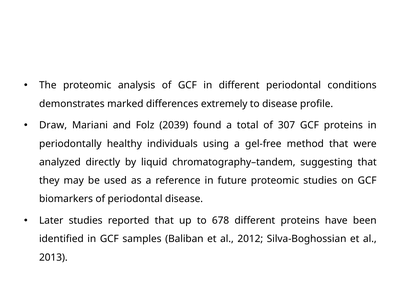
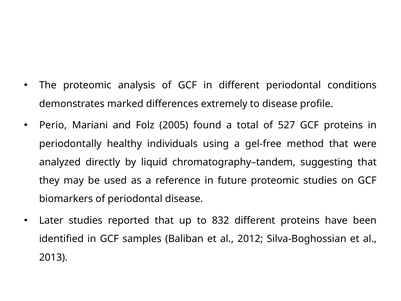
Draw: Draw -> Perio
2039: 2039 -> 2005
307: 307 -> 527
678: 678 -> 832
